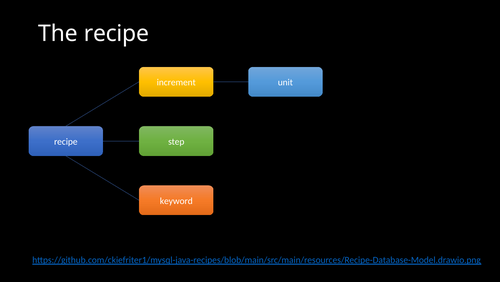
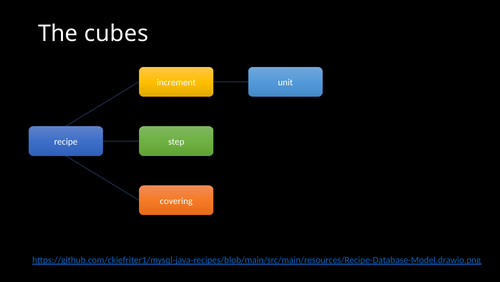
The recipe: recipe -> cubes
keyword: keyword -> covering
